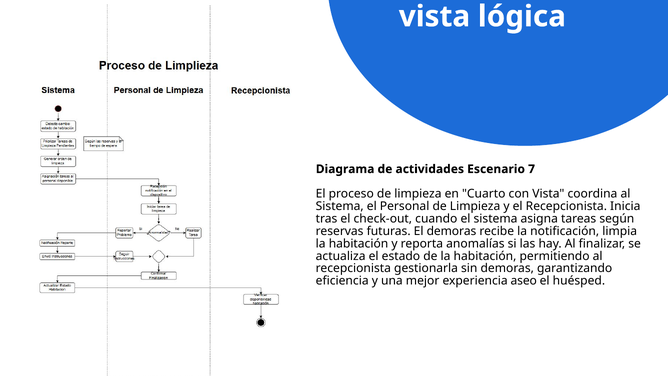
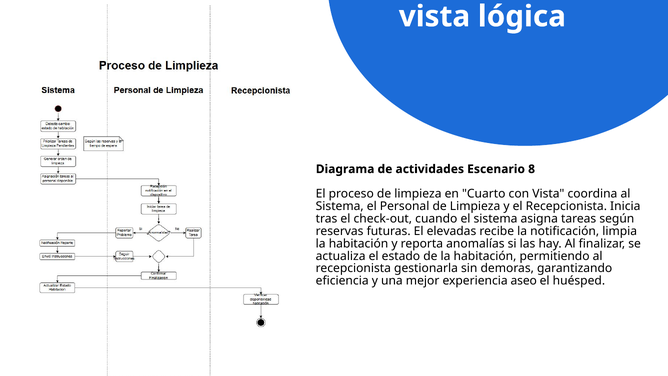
7: 7 -> 8
El demoras: demoras -> elevadas
